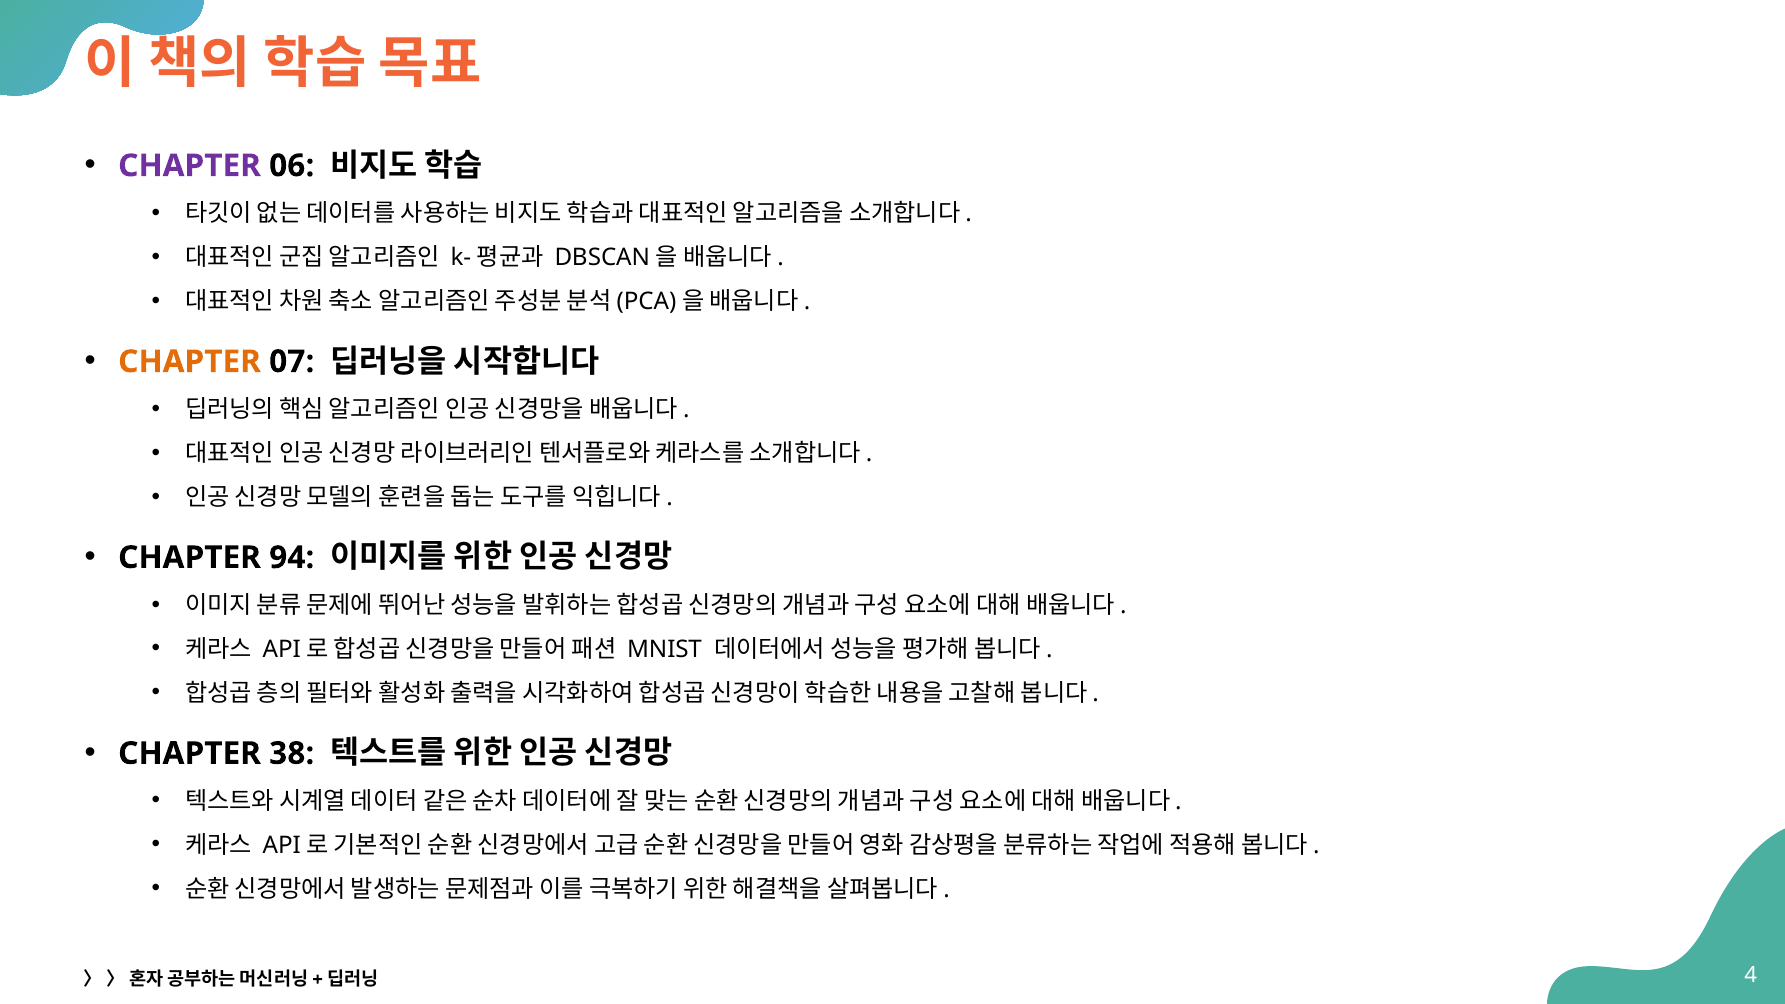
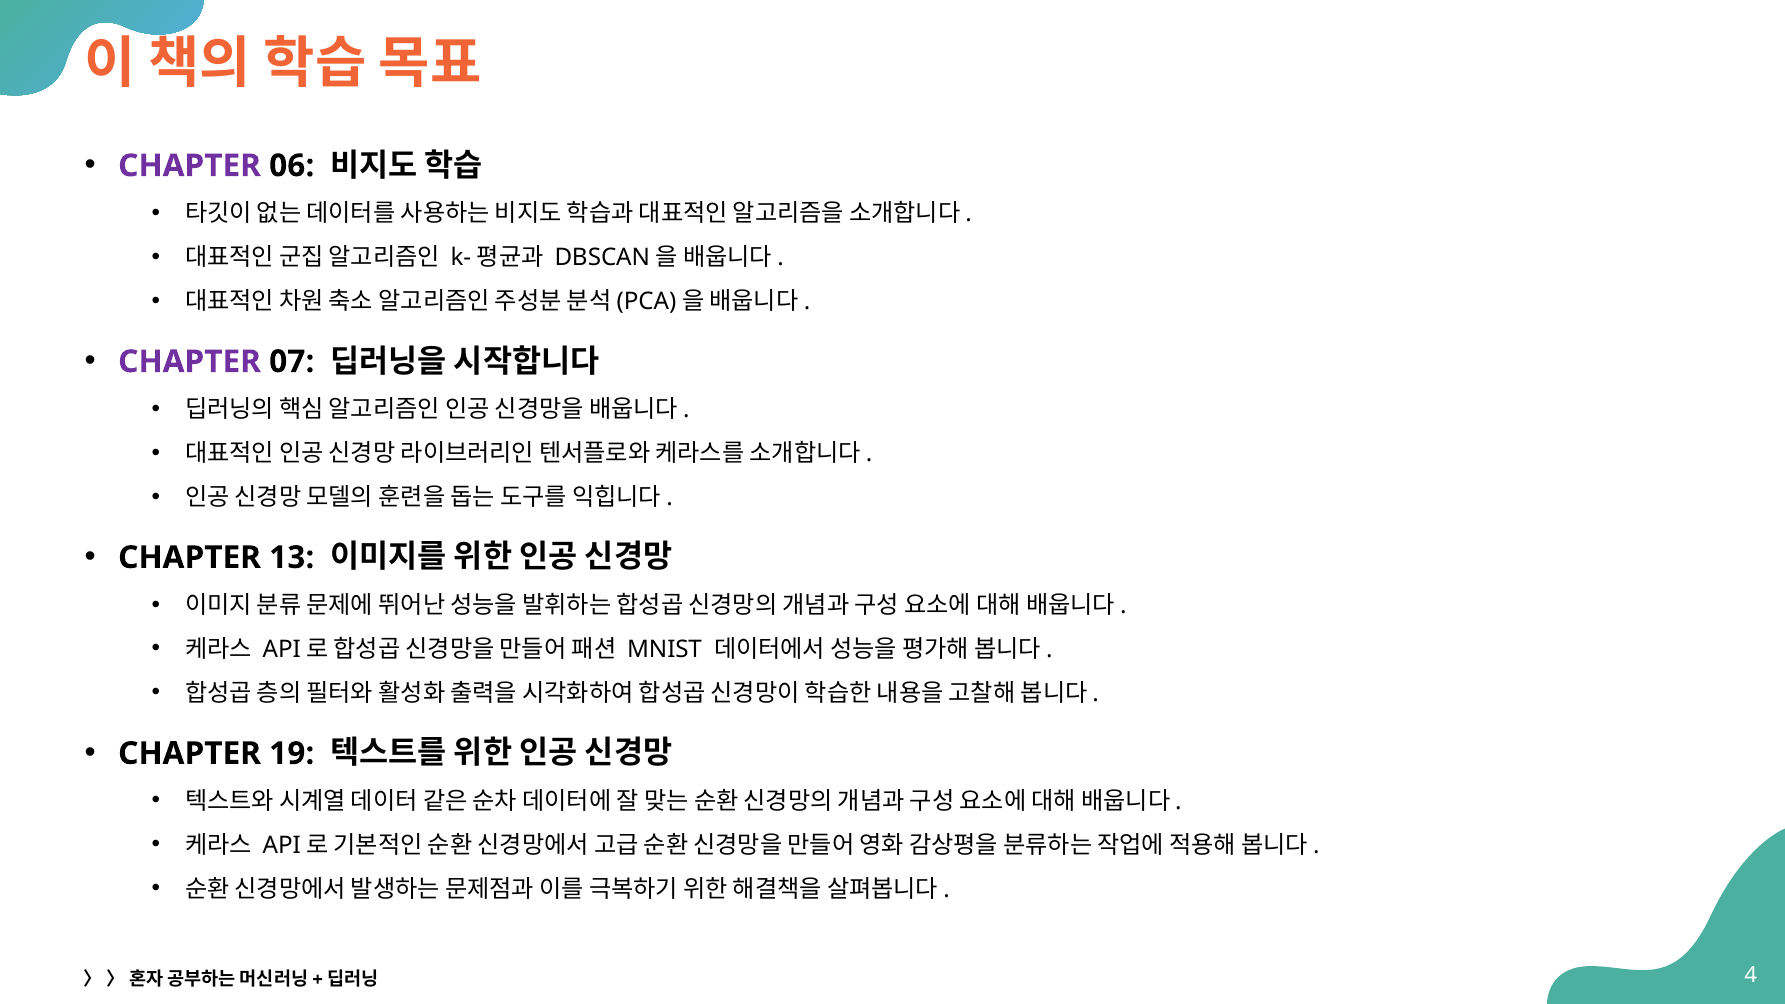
CHAPTER at (190, 362) colour: orange -> purple
94: 94 -> 13
38: 38 -> 19
